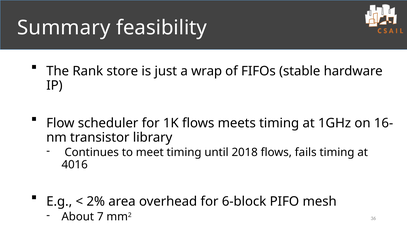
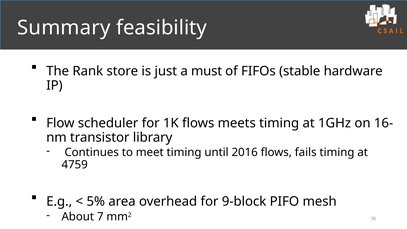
wrap: wrap -> must
2018: 2018 -> 2016
4016: 4016 -> 4759
2%: 2% -> 5%
6-block: 6-block -> 9-block
